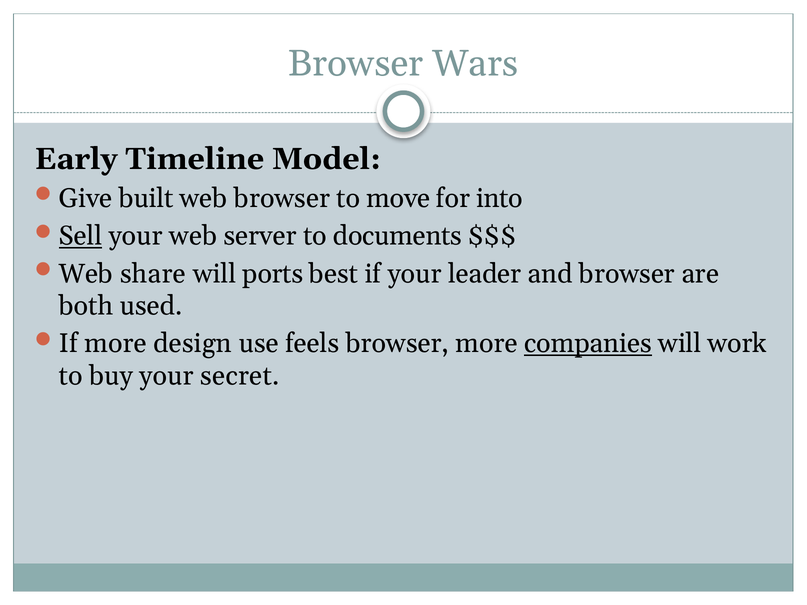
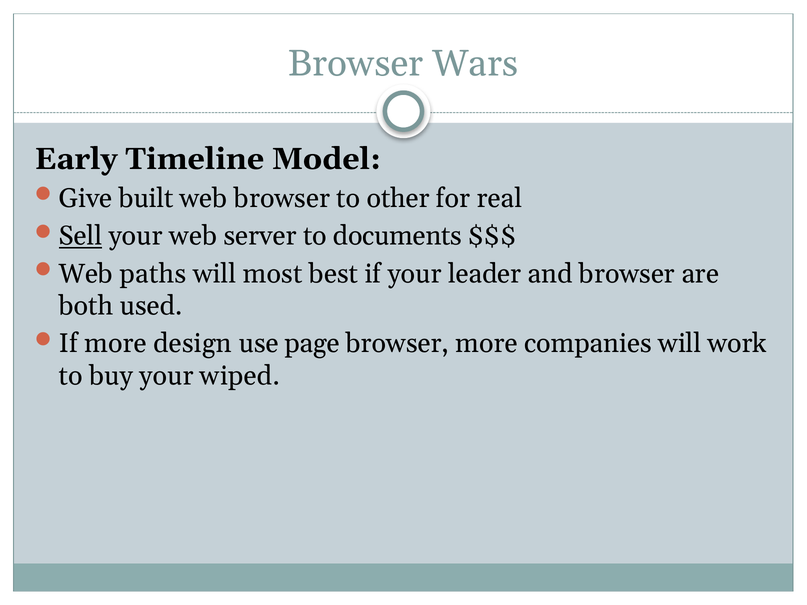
move: move -> other
into: into -> real
share: share -> paths
ports: ports -> most
feels: feels -> page
companies underline: present -> none
secret: secret -> wiped
